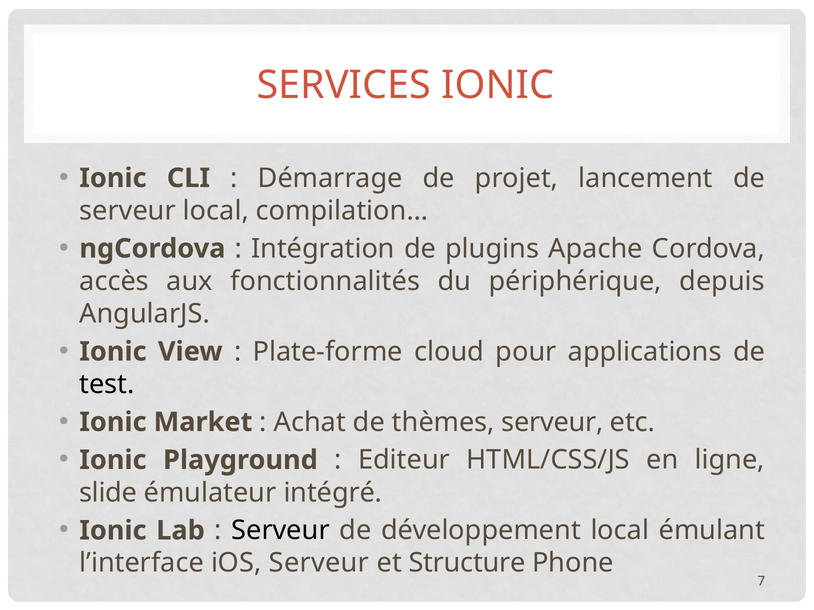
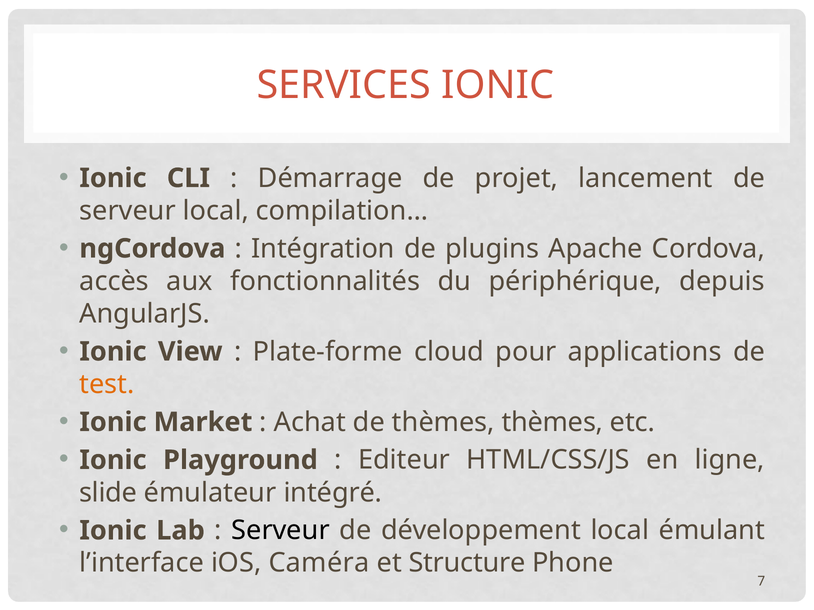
test colour: black -> orange
thèmes serveur: serveur -> thèmes
iOS Serveur: Serveur -> Caméra
